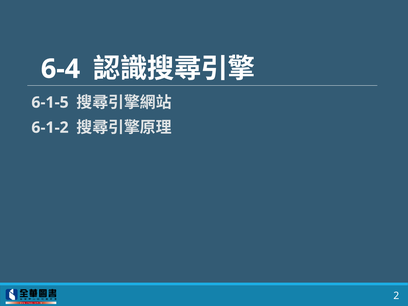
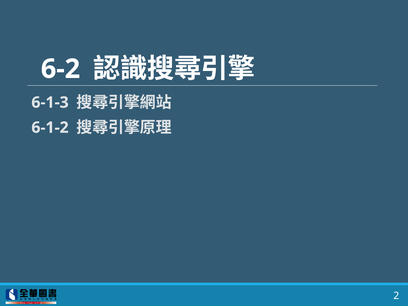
6-4: 6-4 -> 6-2
6-1-5: 6-1-5 -> 6-1-3
